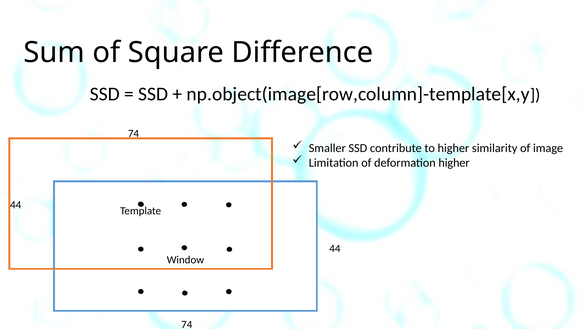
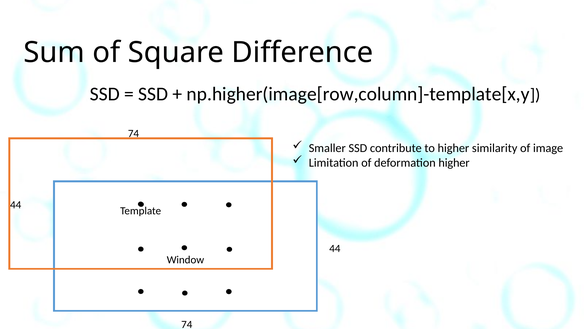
np.object(image[row,column]-template[x,y: np.object(image[row,column]-template[x,y -> np.higher(image[row,column]-template[x,y
